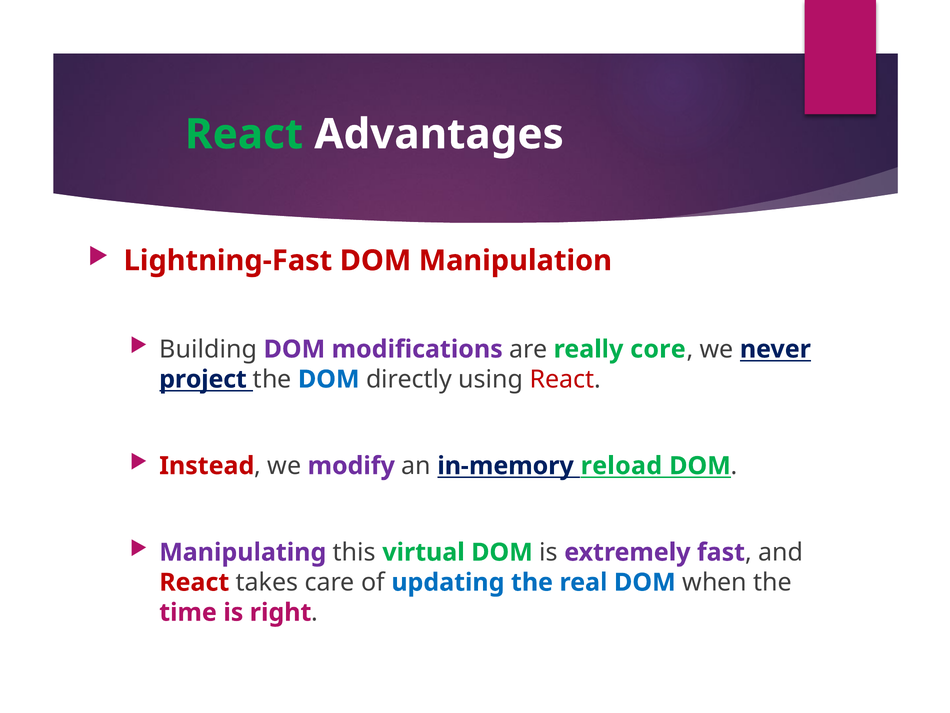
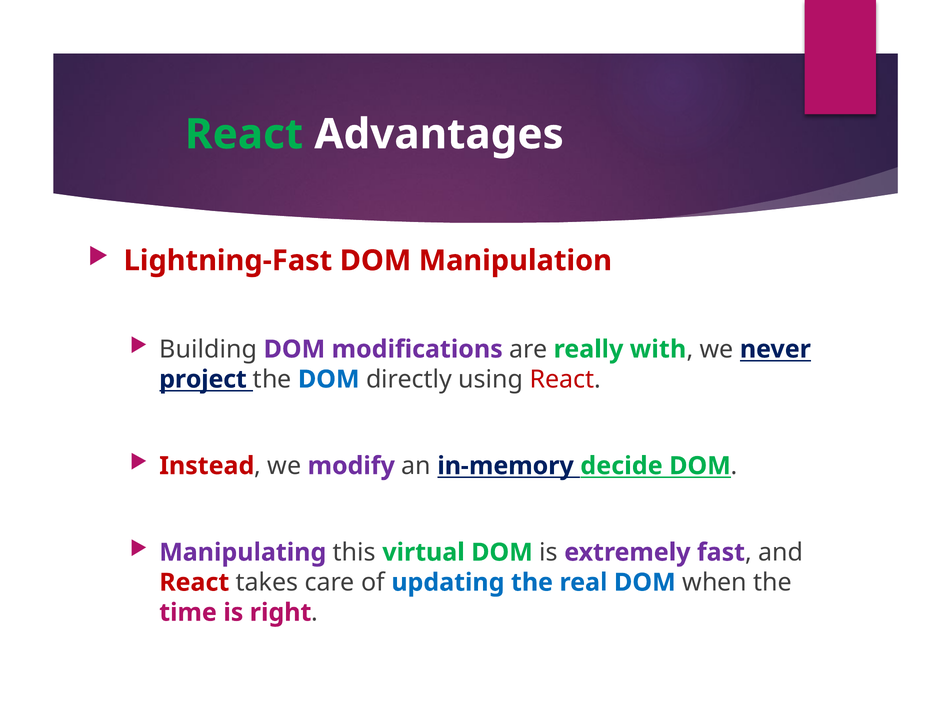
core: core -> with
reload: reload -> decide
